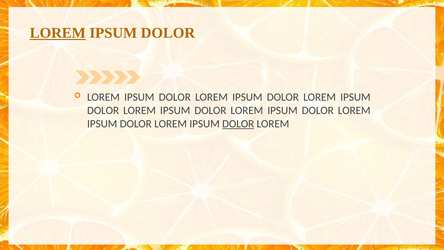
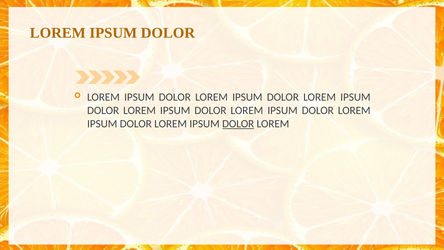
LOREM at (58, 33) underline: present -> none
